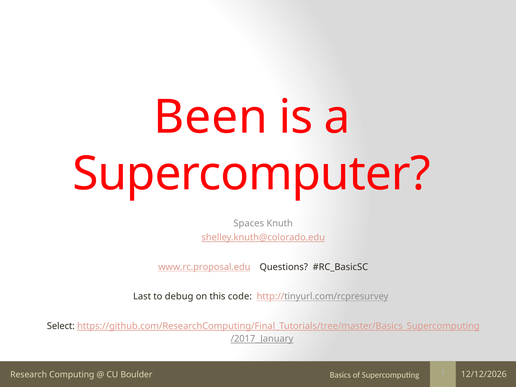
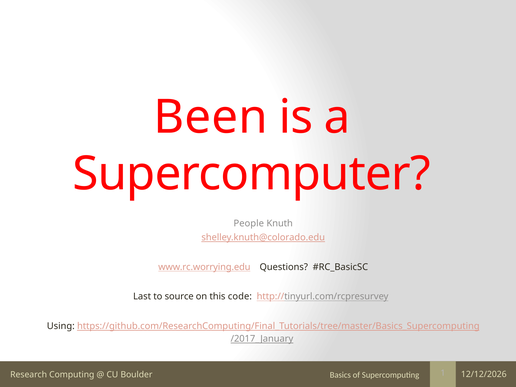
Spaces: Spaces -> People
www.rc.proposal.edu: www.rc.proposal.edu -> www.rc.worrying.edu
debug: debug -> source
Select: Select -> Using
